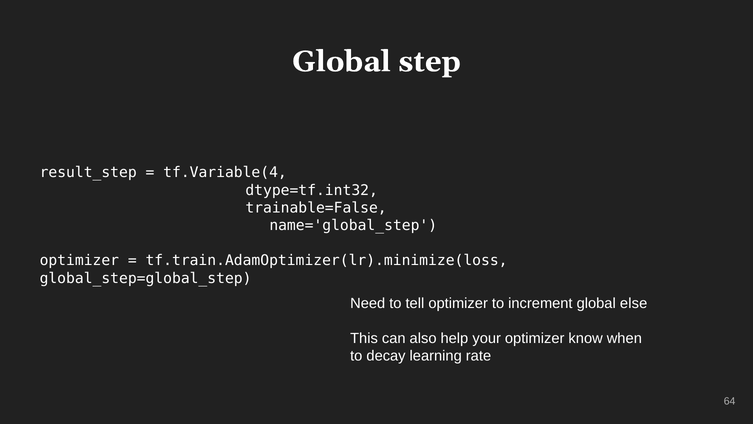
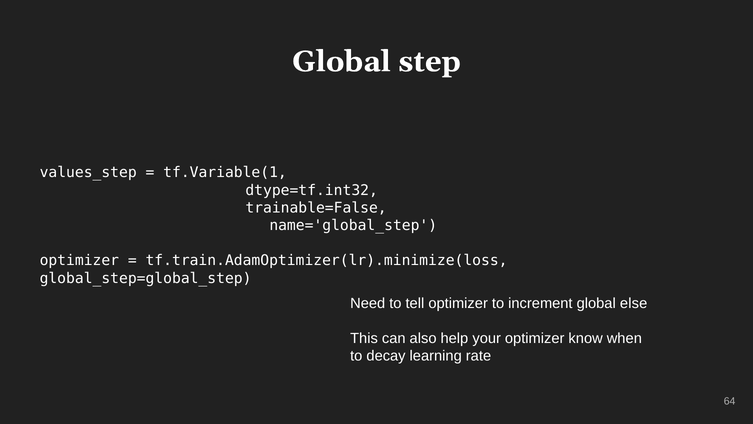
result_step: result_step -> values_step
tf.Variable(4: tf.Variable(4 -> tf.Variable(1
